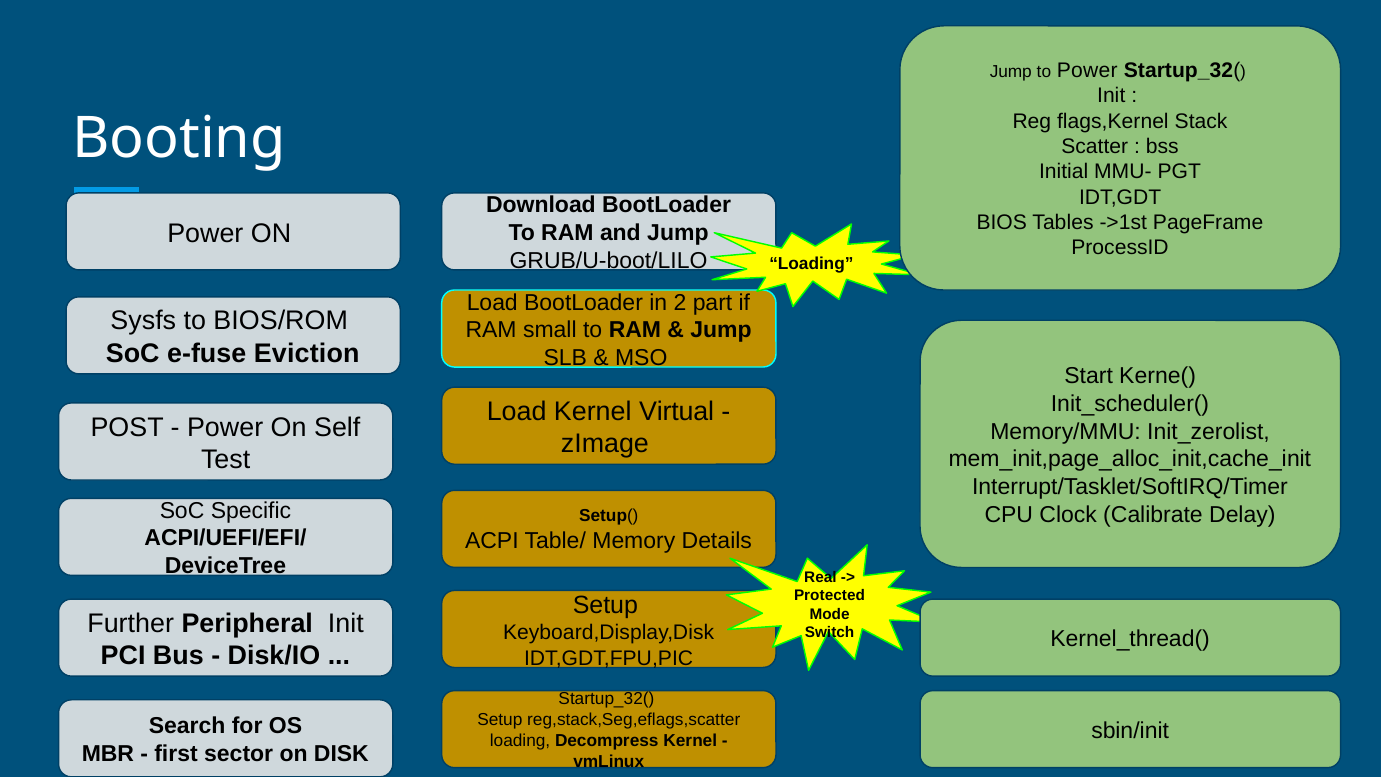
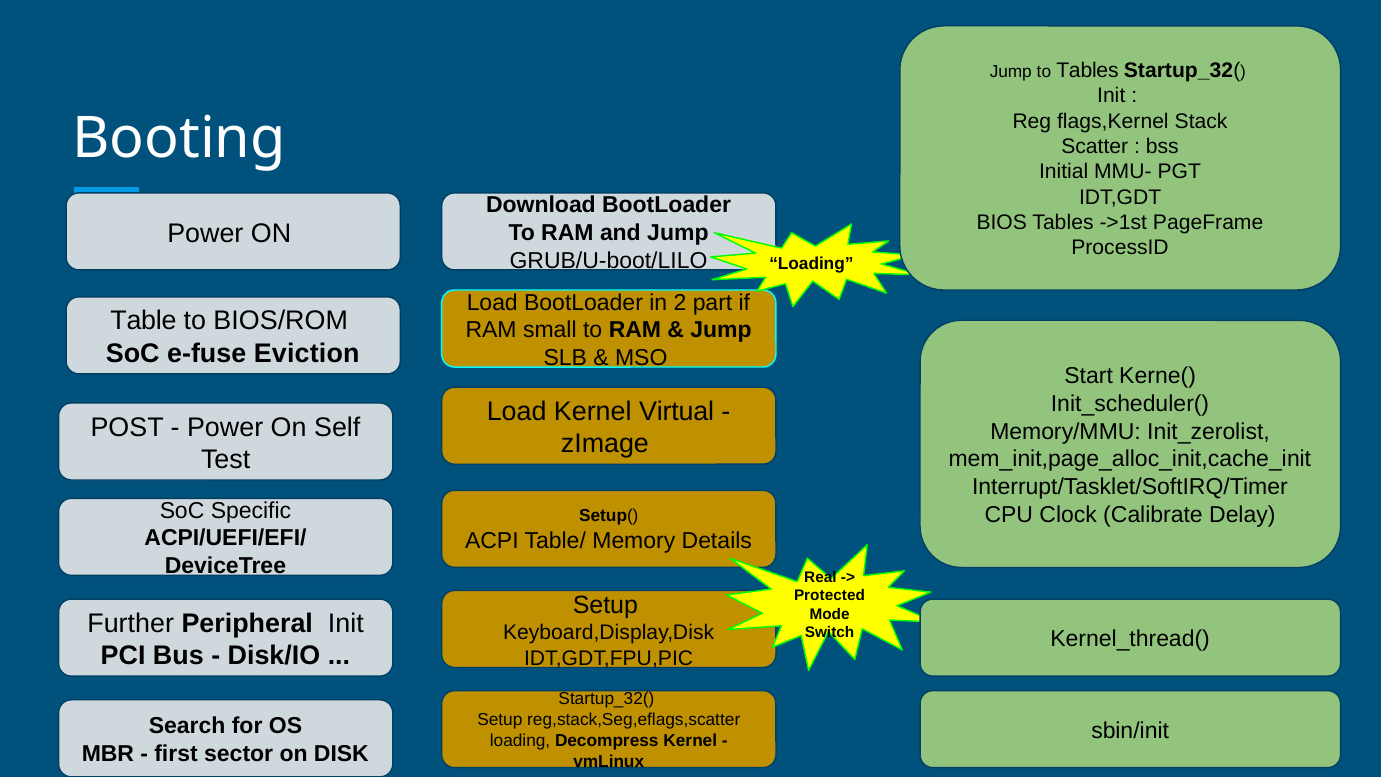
to Power: Power -> Tables
Sysfs: Sysfs -> Table
